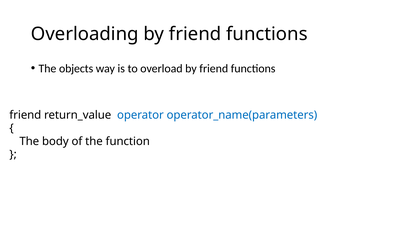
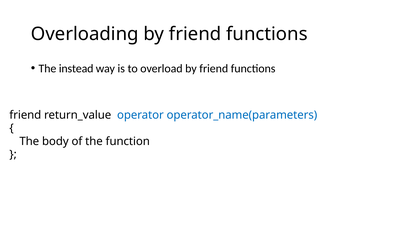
objects: objects -> instead
